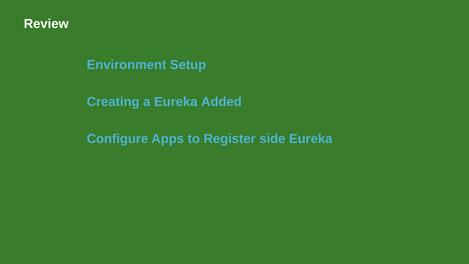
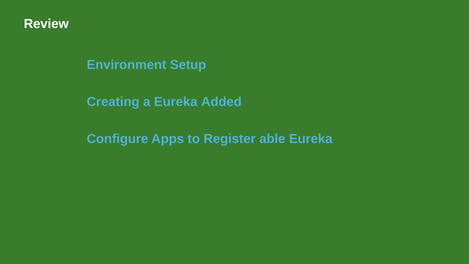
side: side -> able
